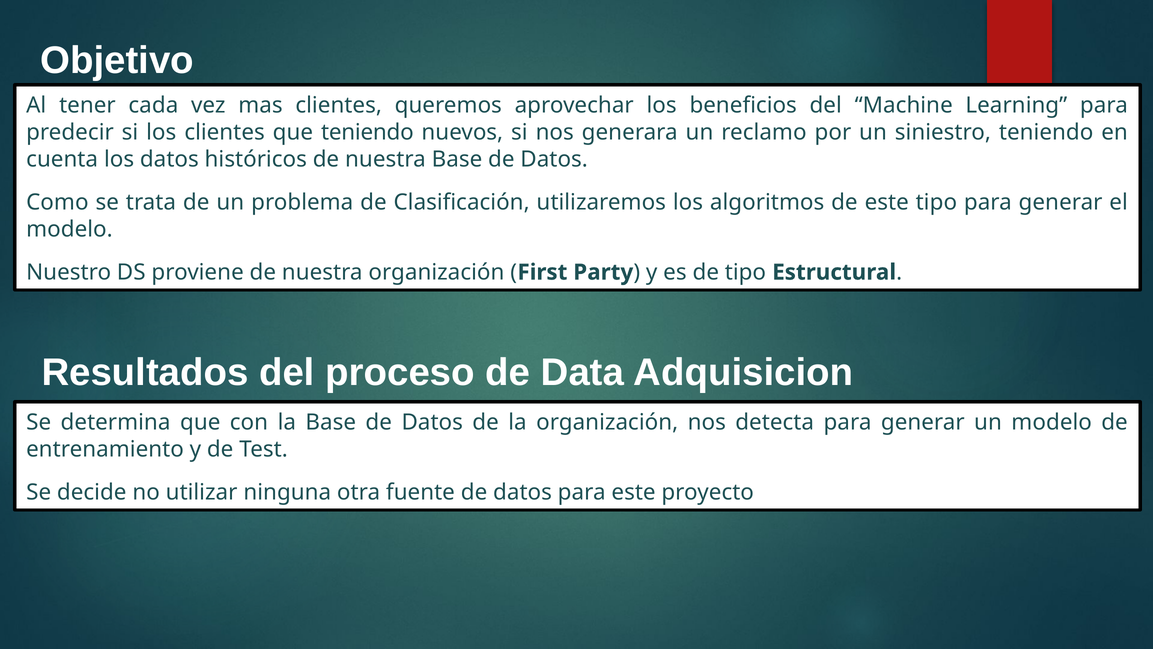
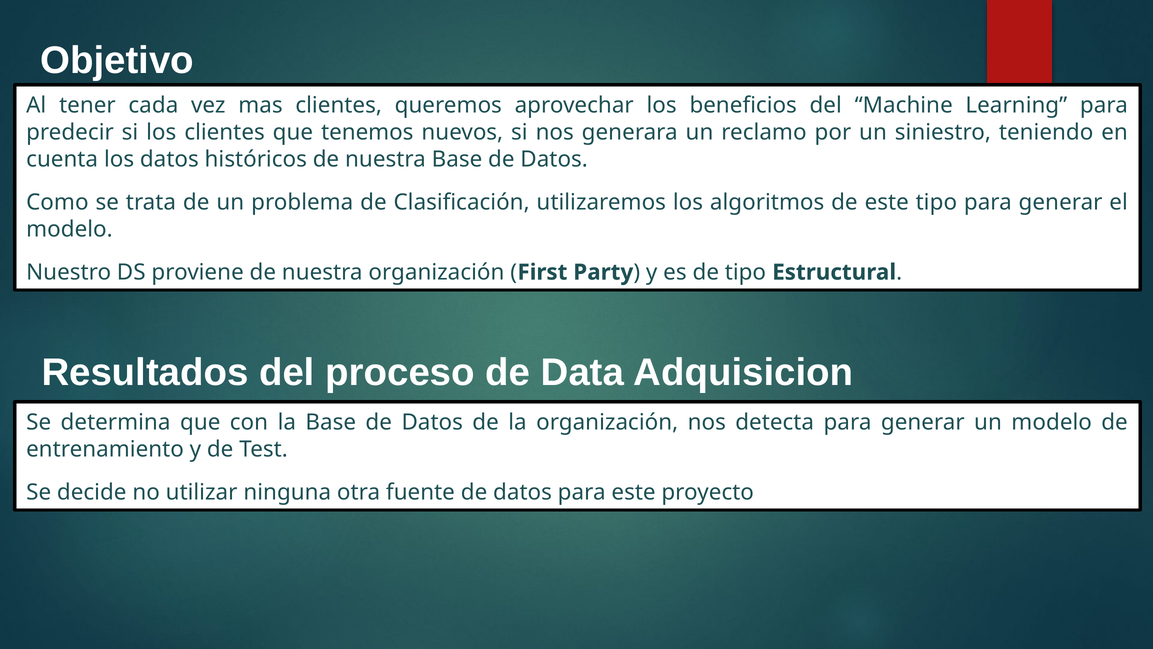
que teniendo: teniendo -> tenemos
